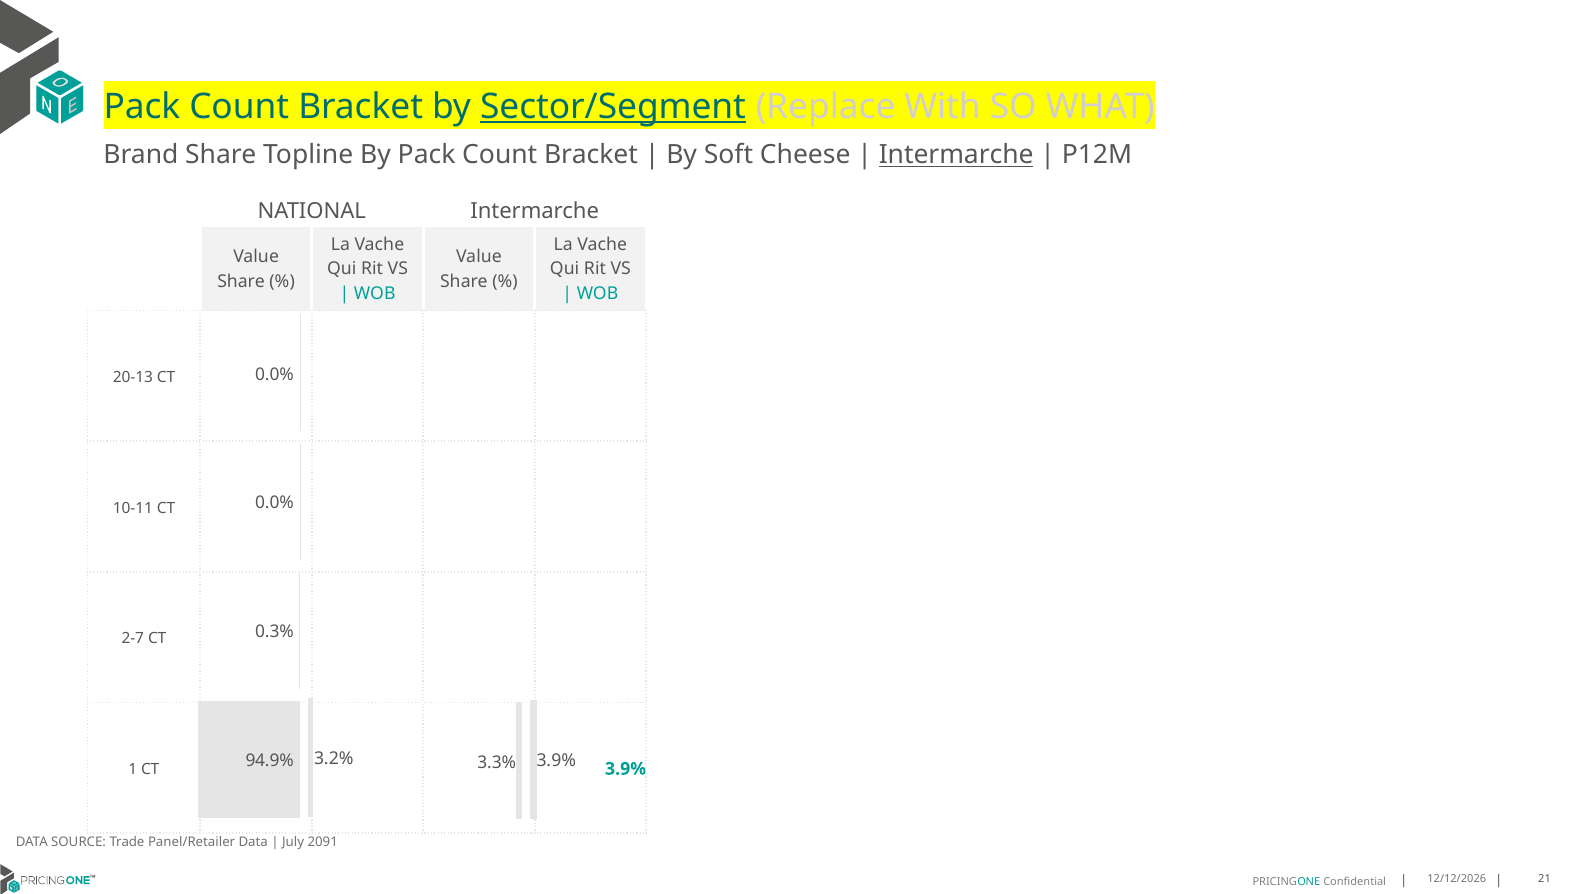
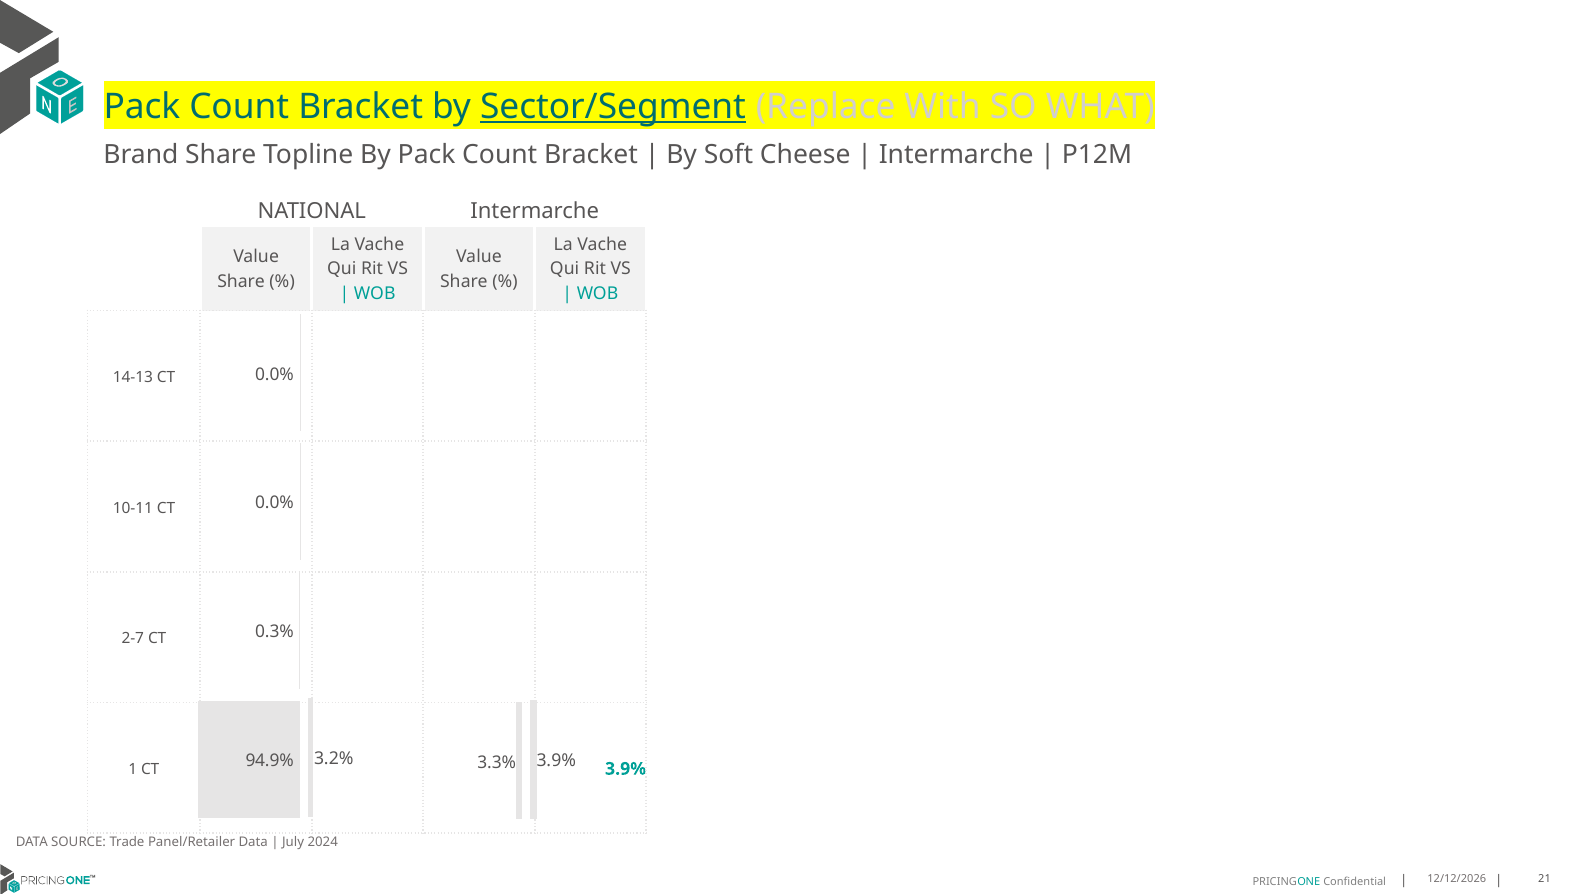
Intermarche at (956, 155) underline: present -> none
20-13: 20-13 -> 14-13
2091: 2091 -> 2024
